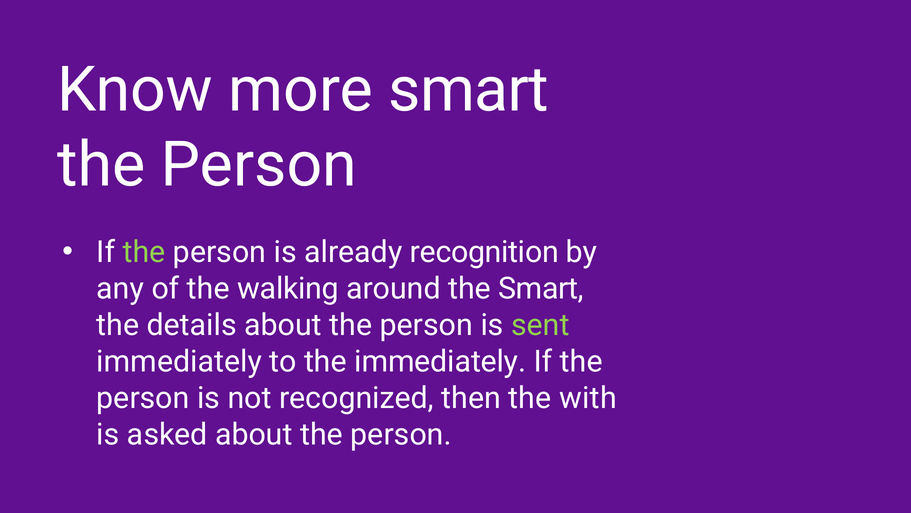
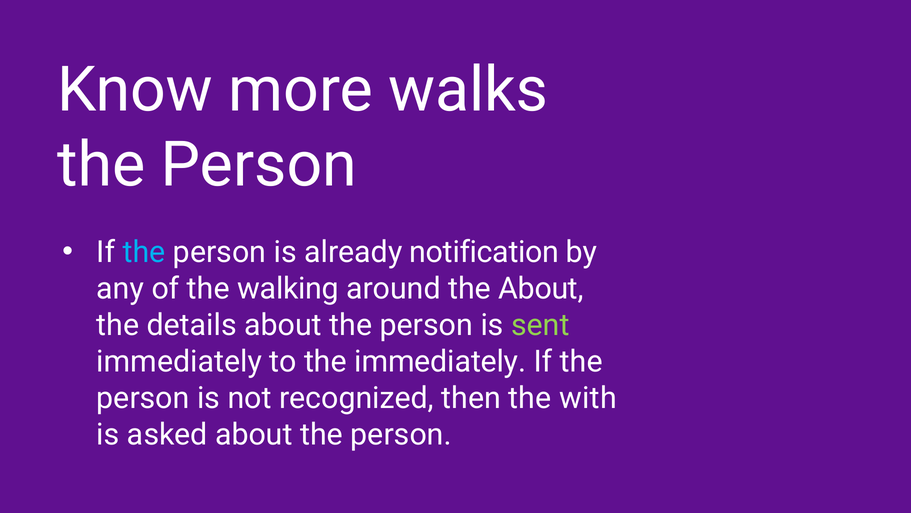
more smart: smart -> walks
the at (144, 252) colour: light green -> light blue
recognition: recognition -> notification
the Smart: Smart -> About
